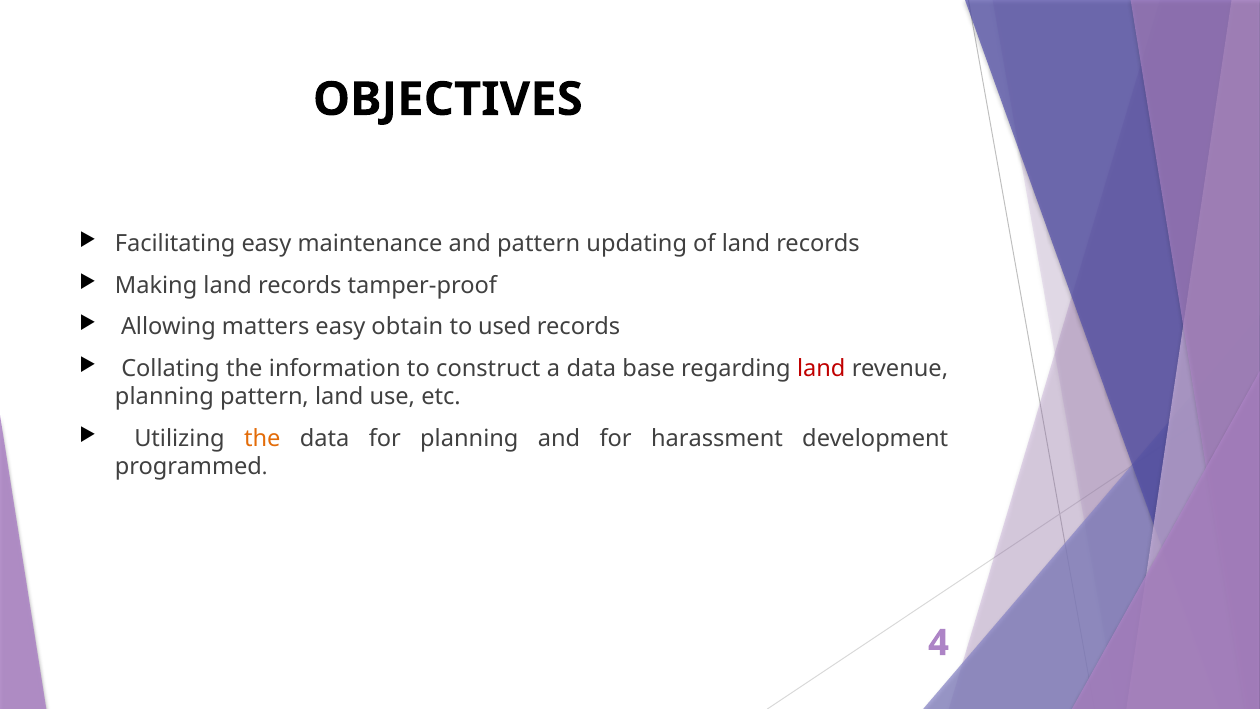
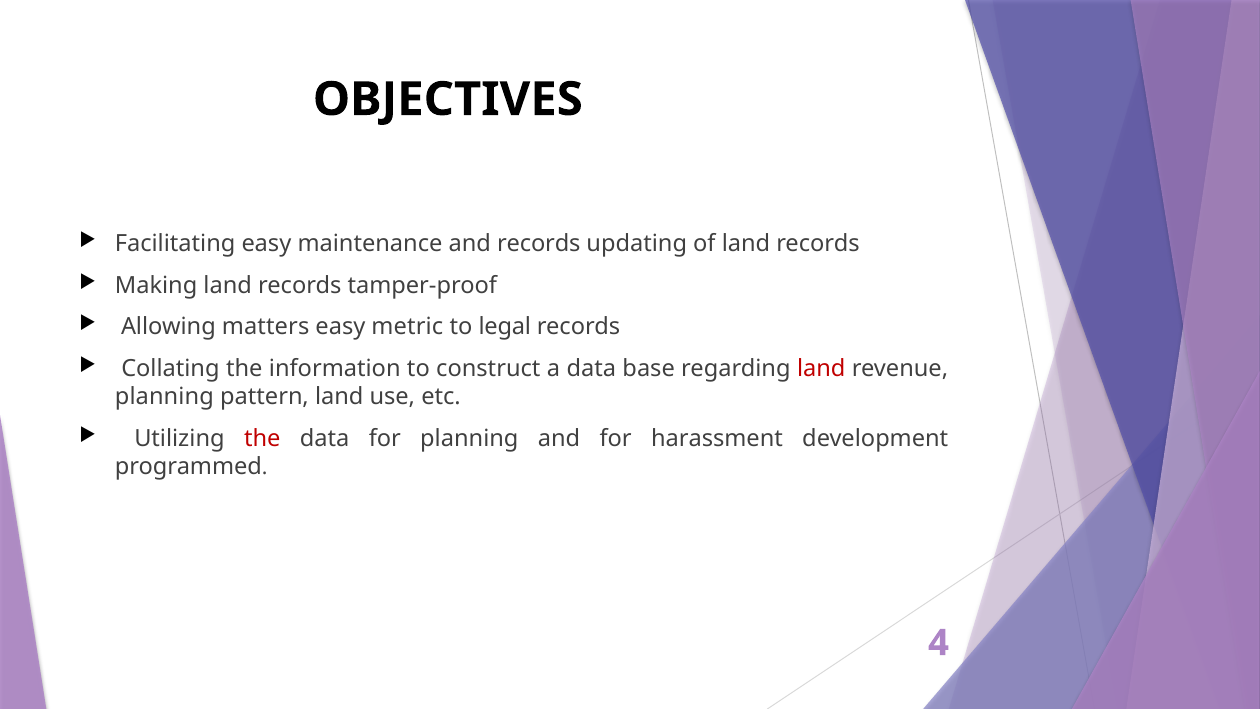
and pattern: pattern -> records
obtain: obtain -> metric
used: used -> legal
the at (262, 438) colour: orange -> red
